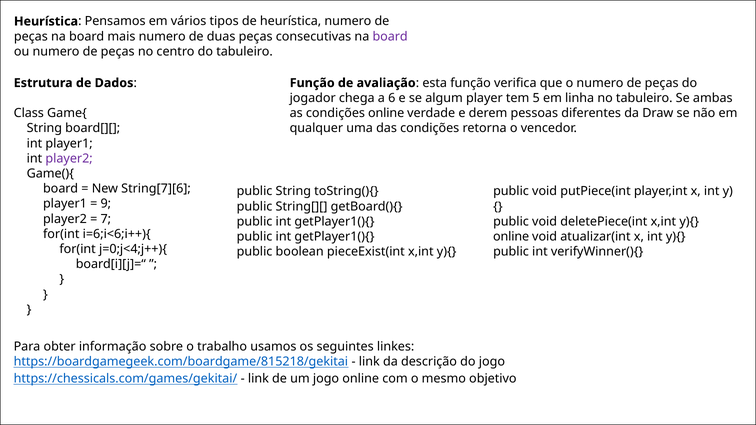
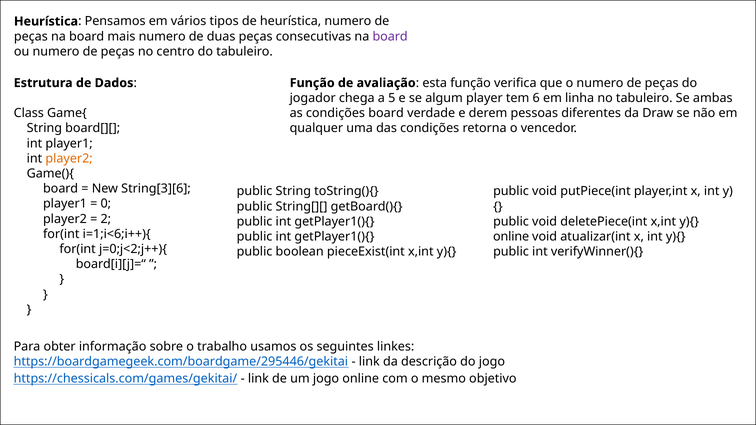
6: 6 -> 5
5: 5 -> 6
condições online: online -> board
player2 at (69, 159) colour: purple -> orange
String[7][6: String[7][6 -> String[3][6
9: 9 -> 0
7: 7 -> 2
i=6;i<6;i++){: i=6;i<6;i++){ -> i=1;i<6;i++){
j=0;j<4;j++){: j=0;j<4;j++){ -> j=0;j<2;j++){
https://boardgamegeek.com/boardgame/815218/gekitai: https://boardgamegeek.com/boardgame/815218/gekitai -> https://boardgamegeek.com/boardgame/295446/gekitai
